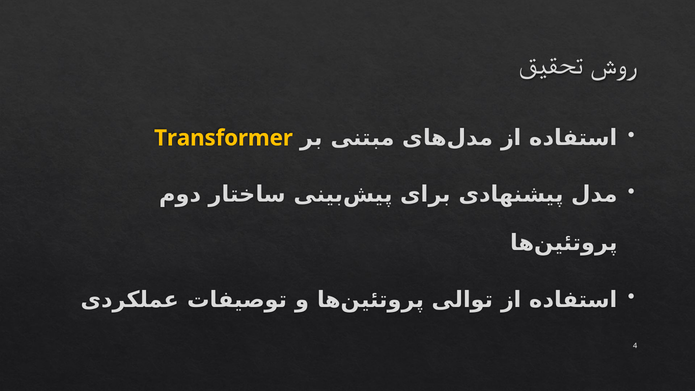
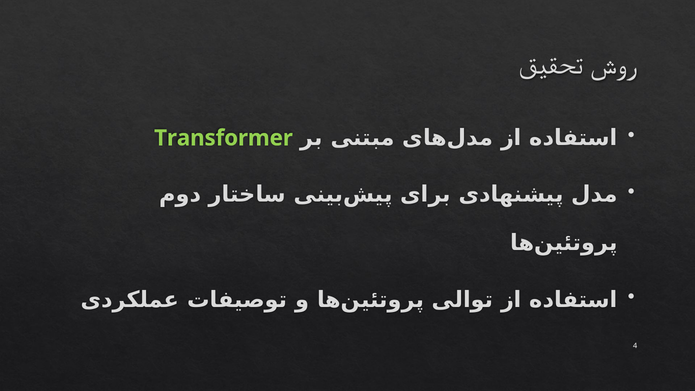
Transformer colour: yellow -> light green
